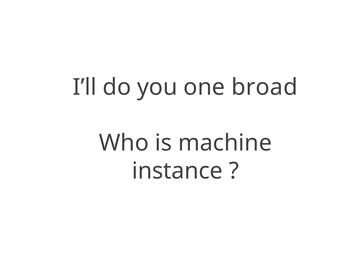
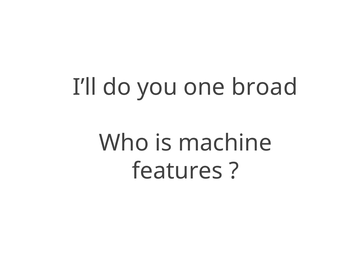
instance: instance -> features
